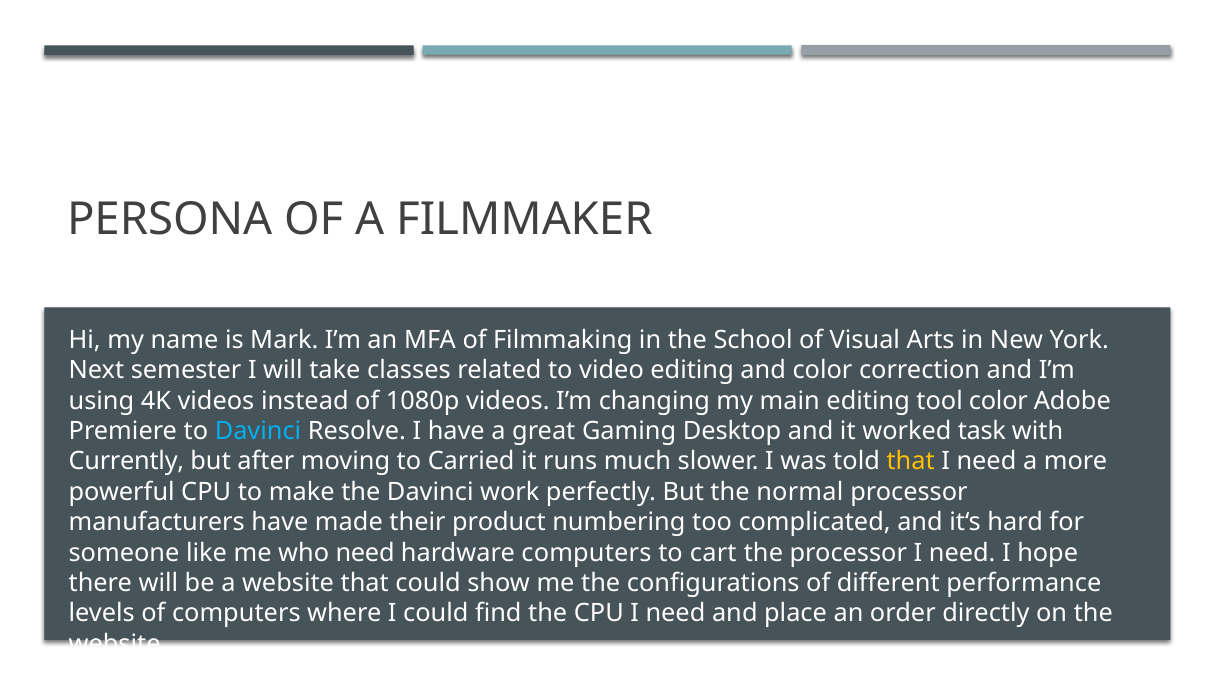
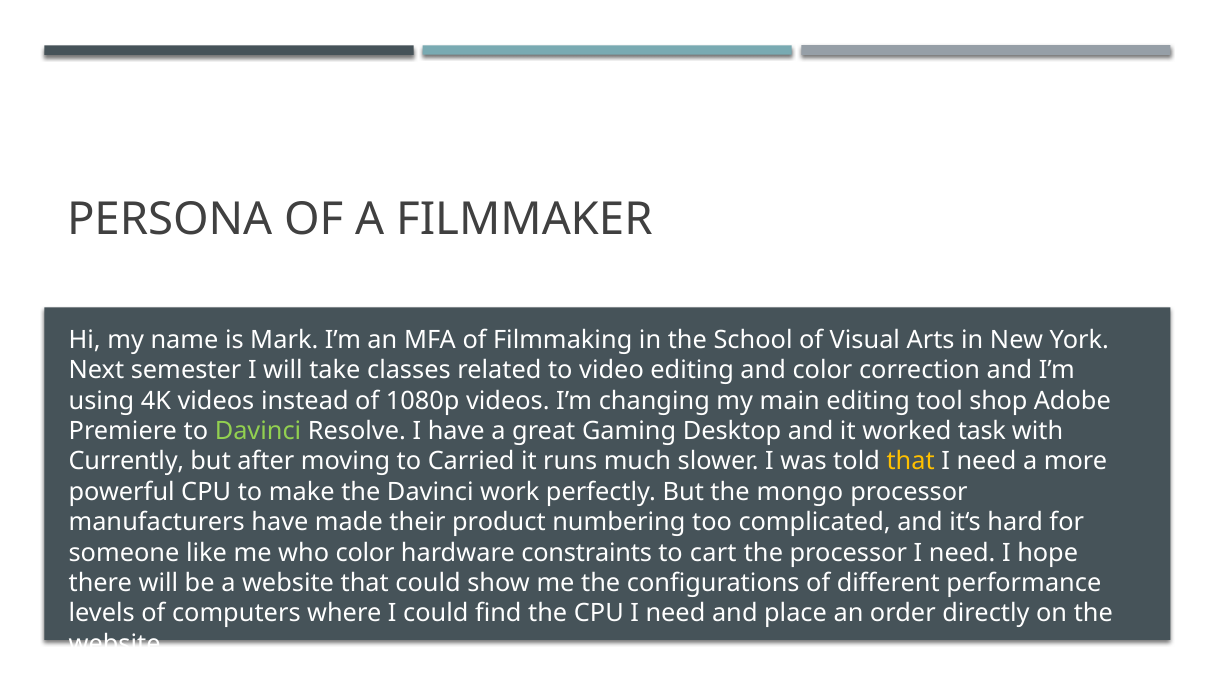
tool color: color -> shop
Davinci at (258, 432) colour: light blue -> light green
normal: normal -> mongo
who need: need -> color
hardware computers: computers -> constraints
